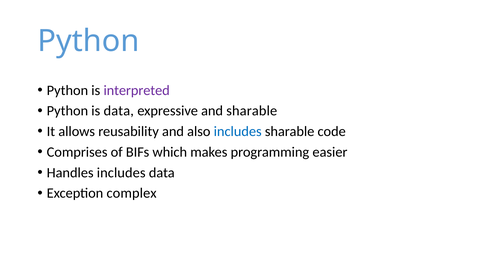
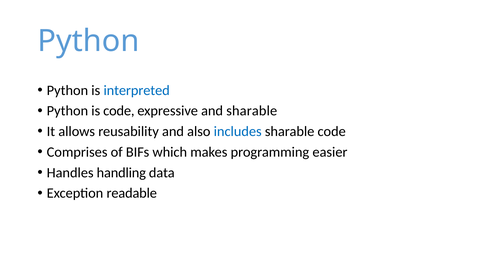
interpreted colour: purple -> blue
is data: data -> code
Handles includes: includes -> handling
complex: complex -> readable
